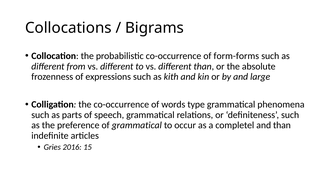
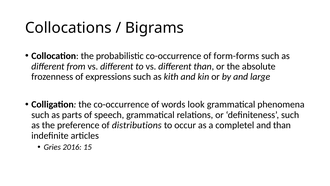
type: type -> look
of grammatical: grammatical -> distributions
